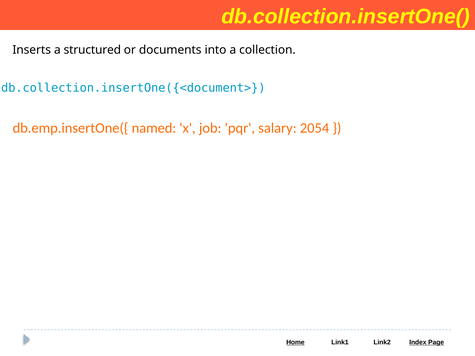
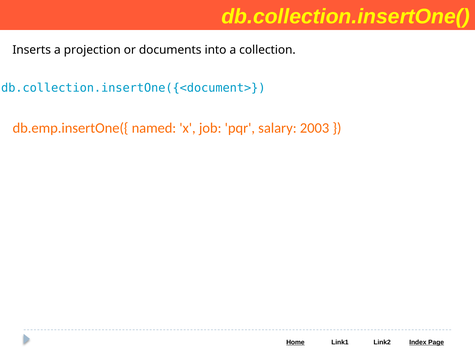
structured: structured -> projection
2054: 2054 -> 2003
